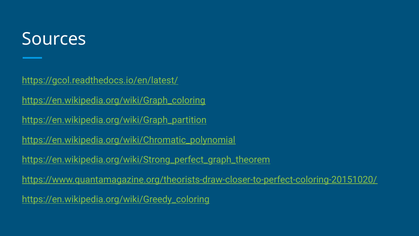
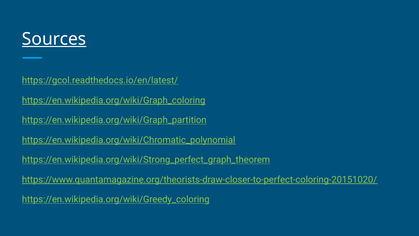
Sources underline: none -> present
